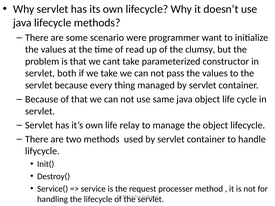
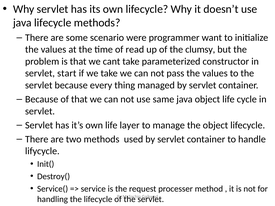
both: both -> start
relay: relay -> layer
